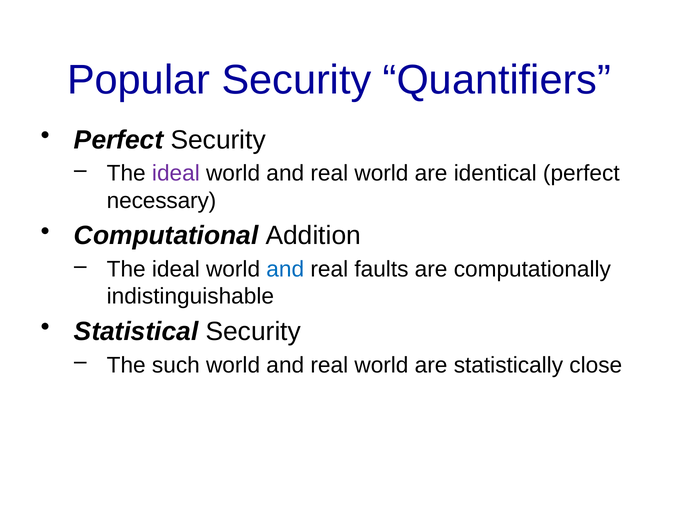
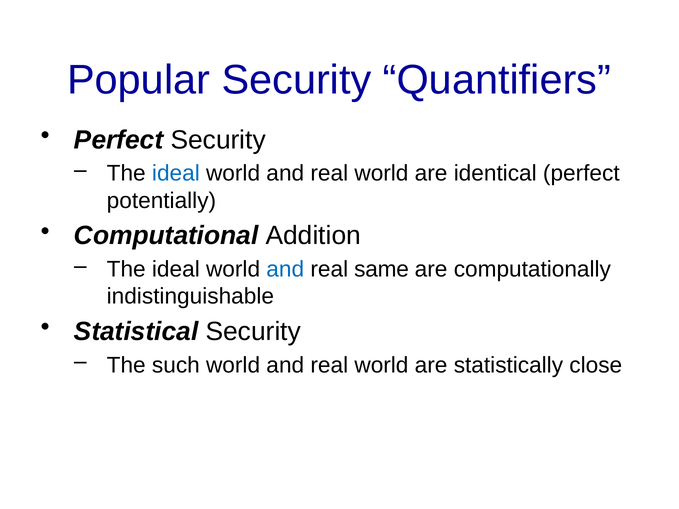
ideal at (176, 174) colour: purple -> blue
necessary: necessary -> potentially
faults: faults -> same
